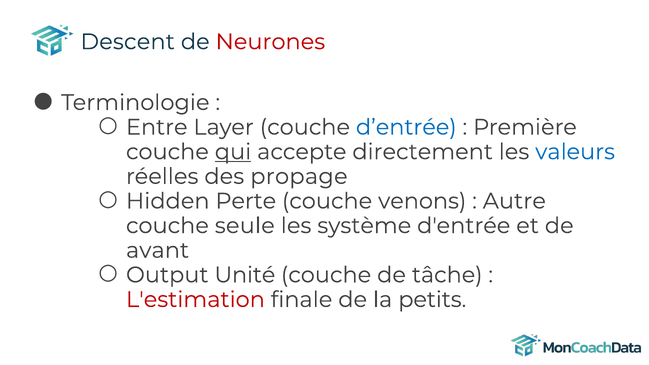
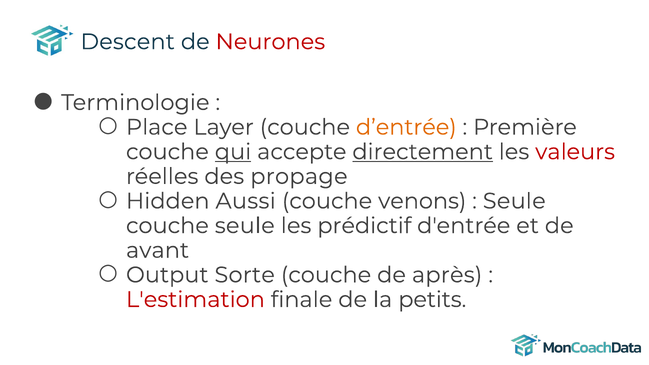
Entre: Entre -> Place
d’entrée colour: blue -> orange
directement underline: none -> present
valeurs colour: blue -> red
Perte: Perte -> Aussi
Autre at (514, 201): Autre -> Seule
système: système -> prédictif
Unité: Unité -> Sorte
tâche: tâche -> après
